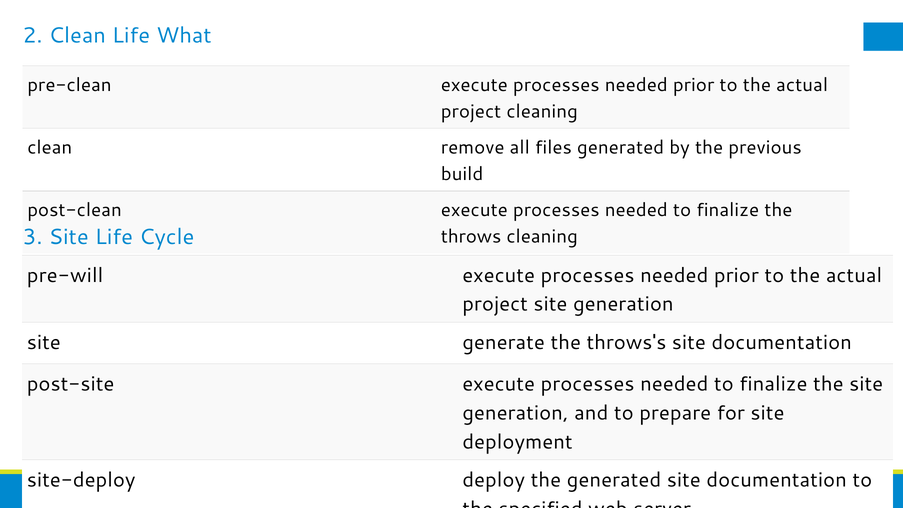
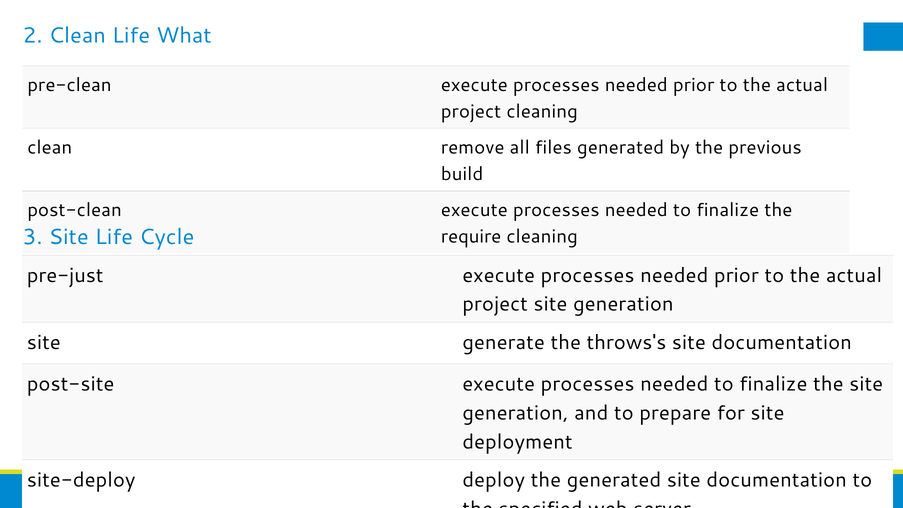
throws: throws -> require
pre-will: pre-will -> pre-just
